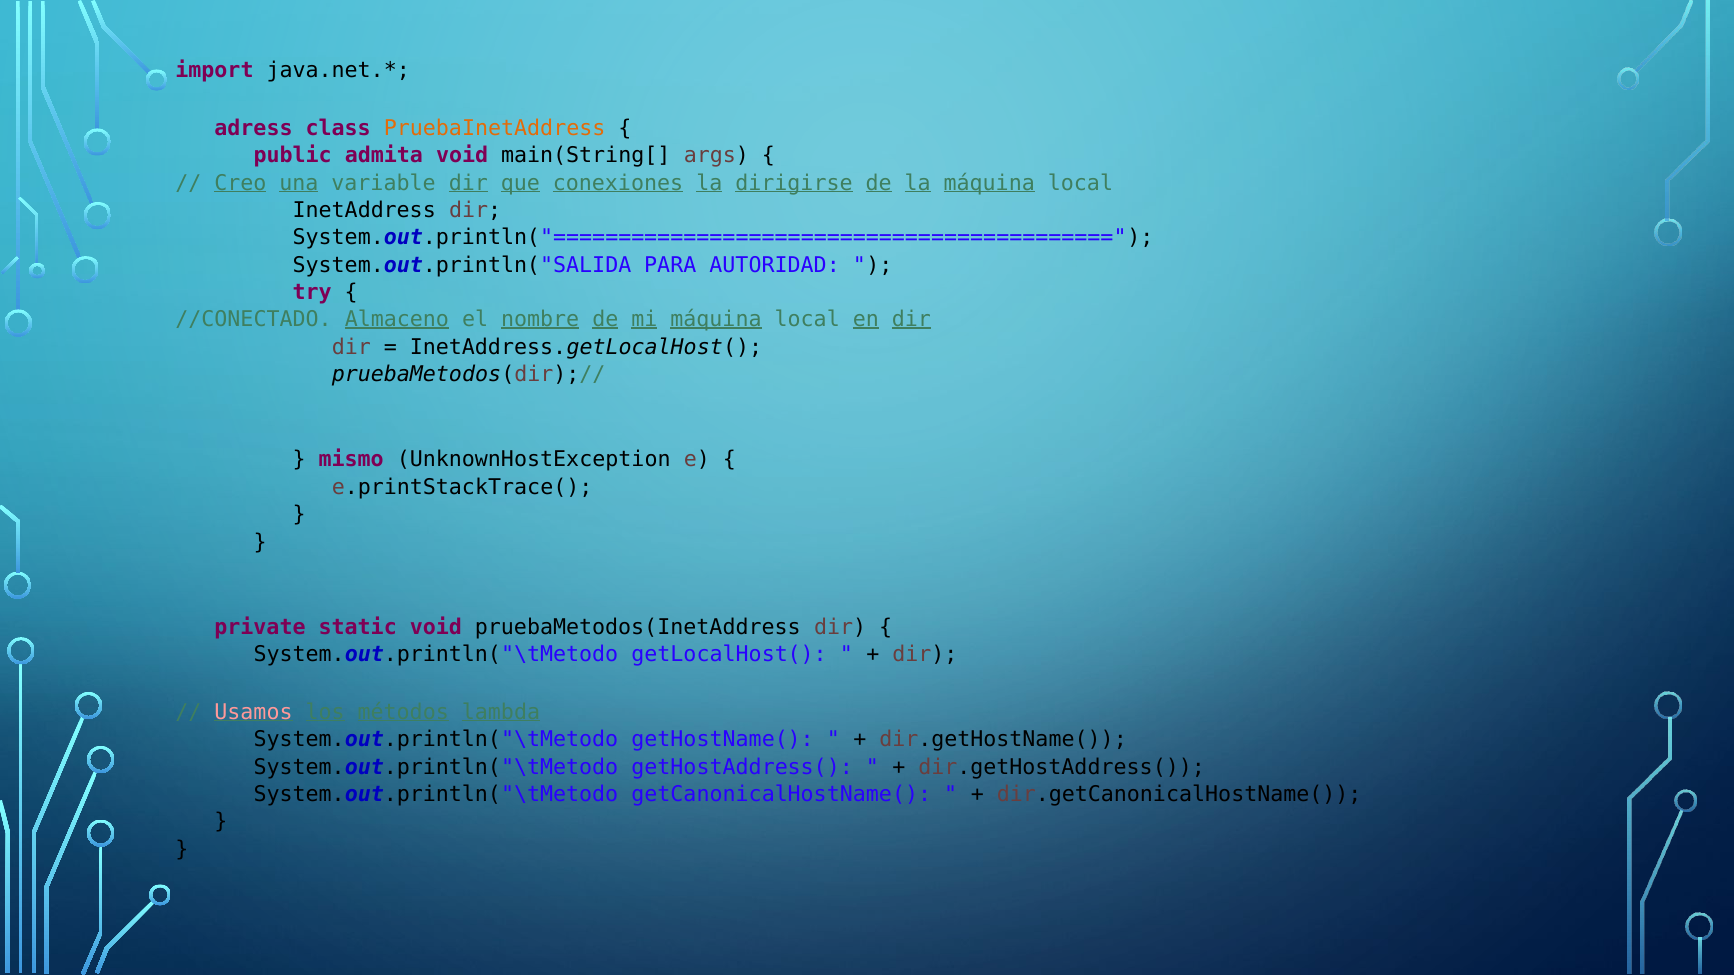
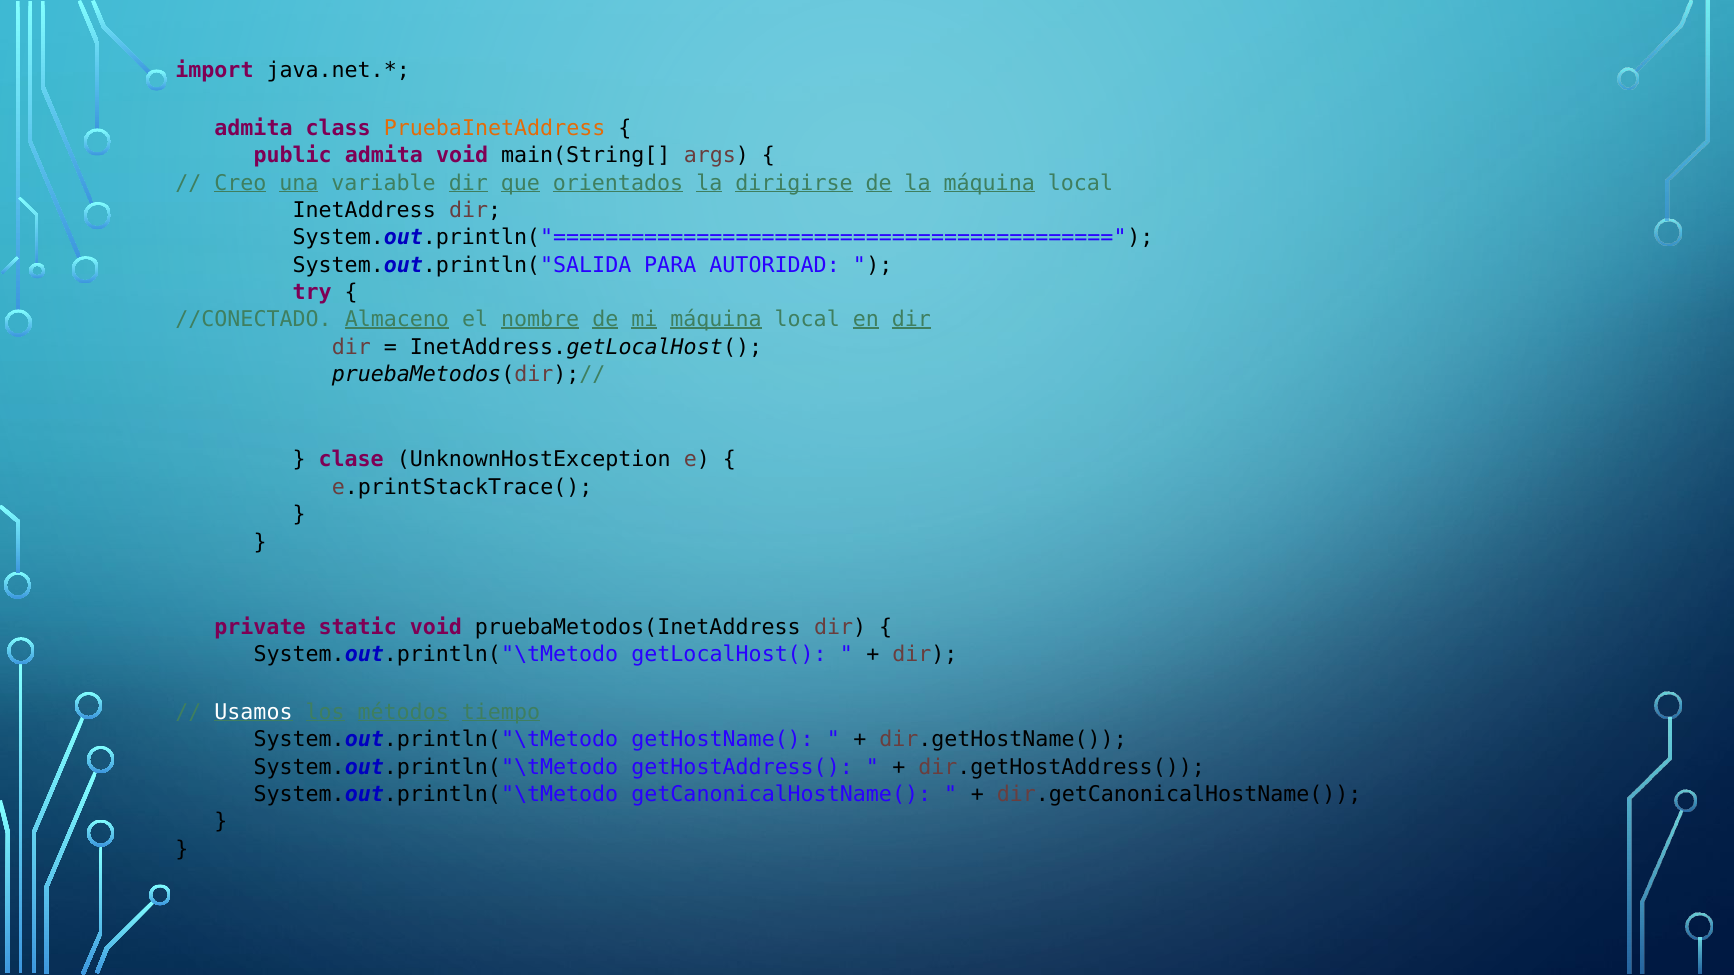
adress at (253, 128): adress -> admita
conexiones: conexiones -> orientados
mismo: mismo -> clase
Usamos colour: pink -> white
lambda: lambda -> tiempo
